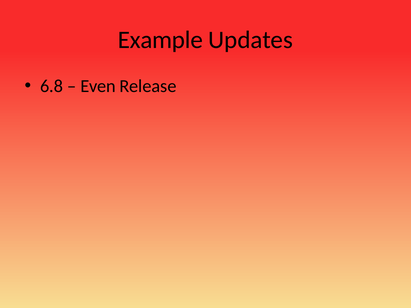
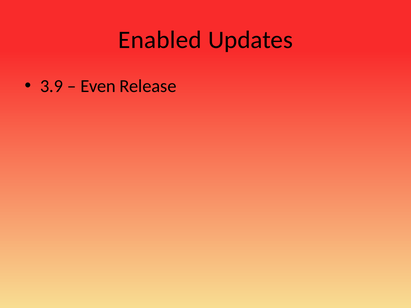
Example: Example -> Enabled
6.8: 6.8 -> 3.9
